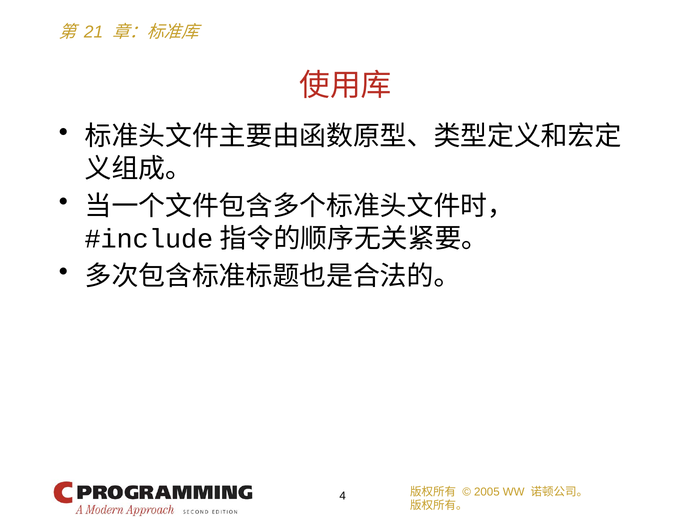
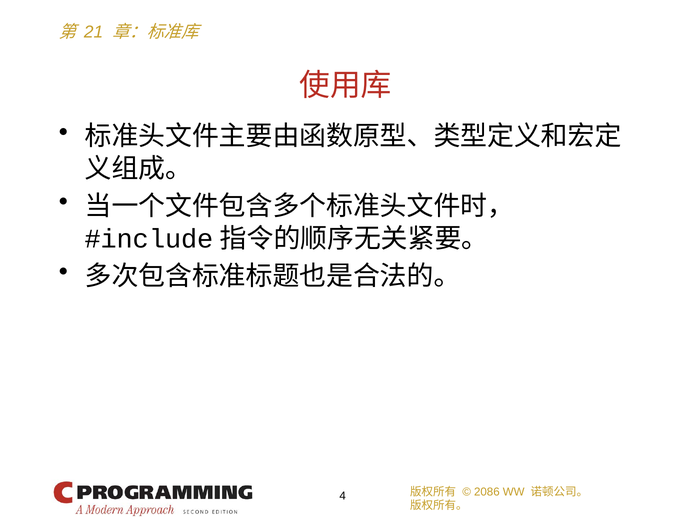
2005: 2005 -> 2086
